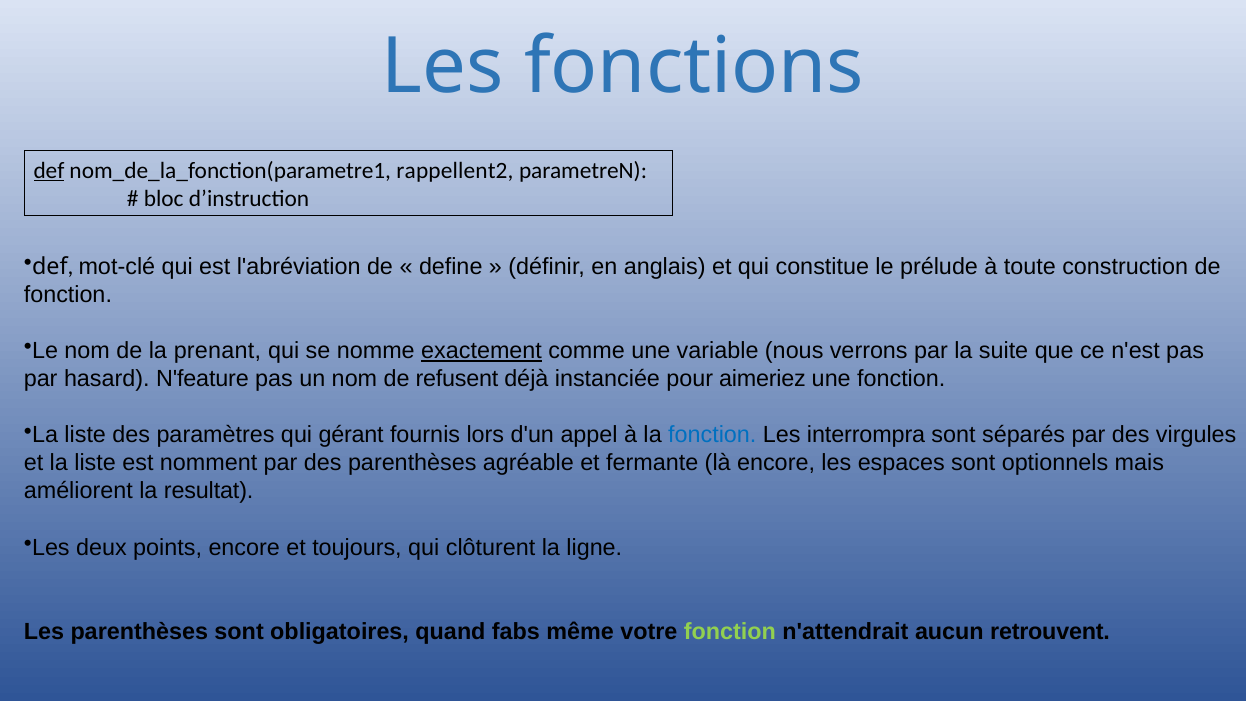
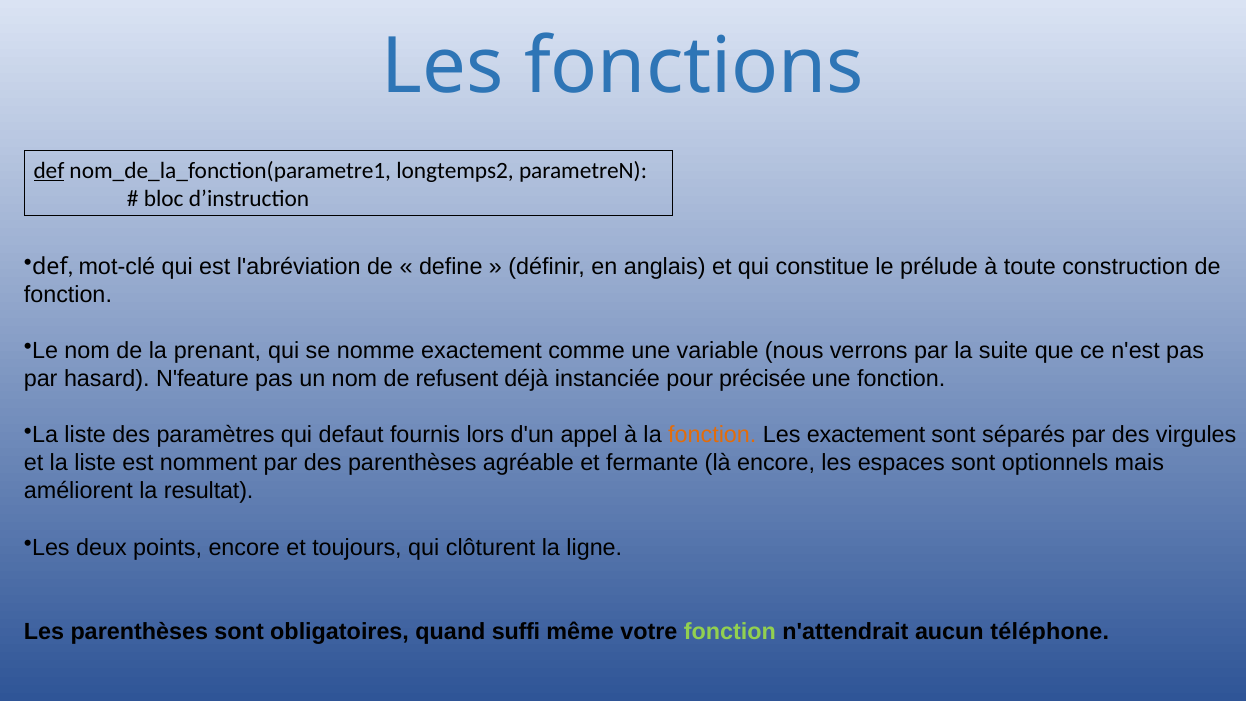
rappellent2: rappellent2 -> longtemps2
exactement at (482, 351) underline: present -> none
aimeriez: aimeriez -> précisée
gérant: gérant -> defaut
fonction at (712, 435) colour: blue -> orange
Les interrompra: interrompra -> exactement
fabs: fabs -> suffi
retrouvent: retrouvent -> téléphone
